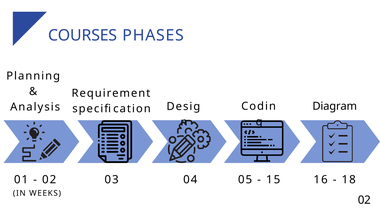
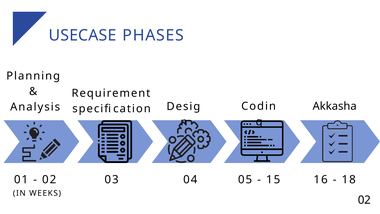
COURSES: COURSES -> USECASE
Diagram: Diagram -> Akkasha
